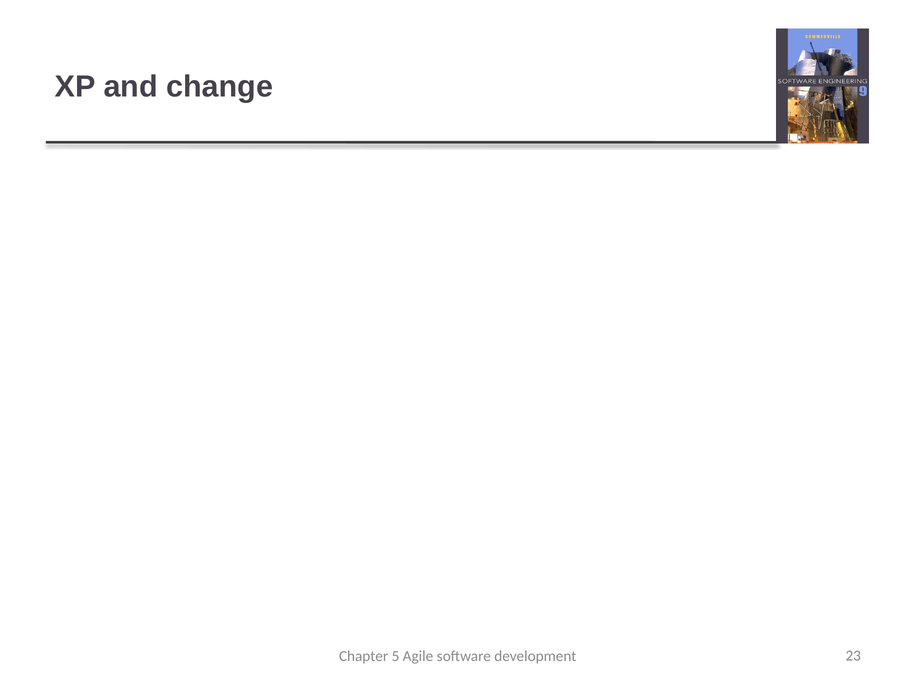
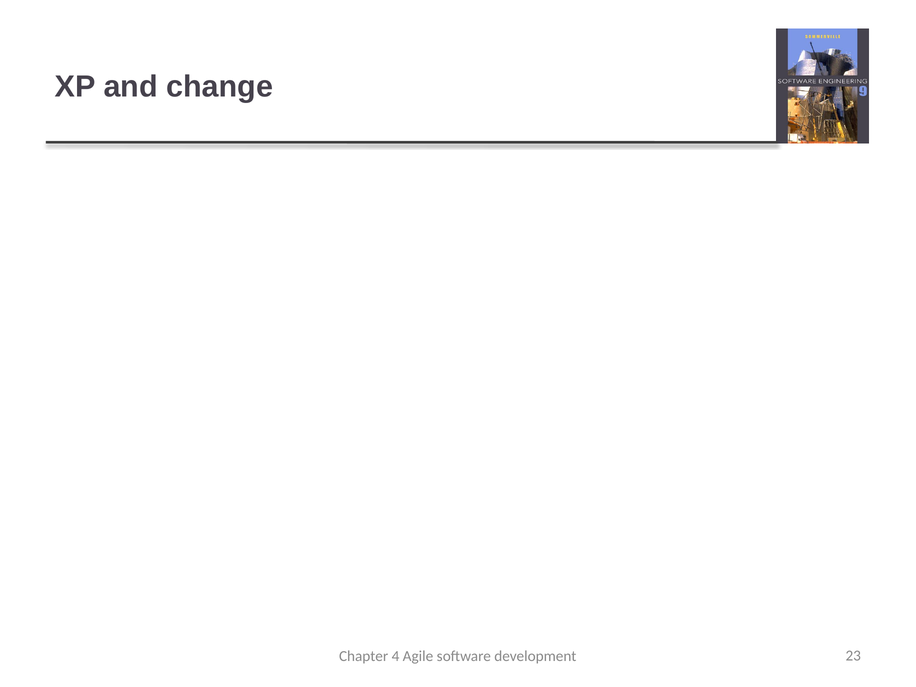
5: 5 -> 4
